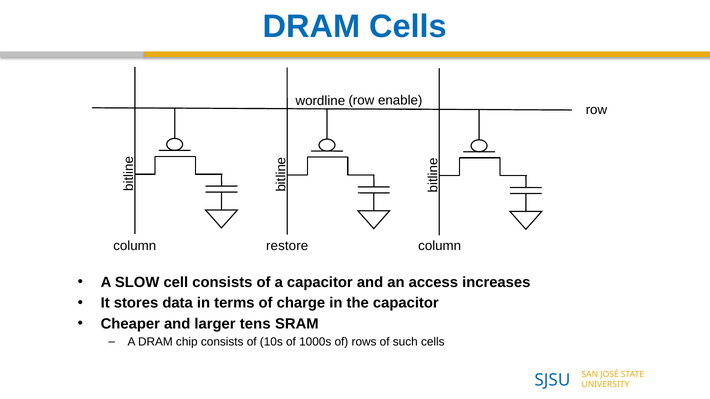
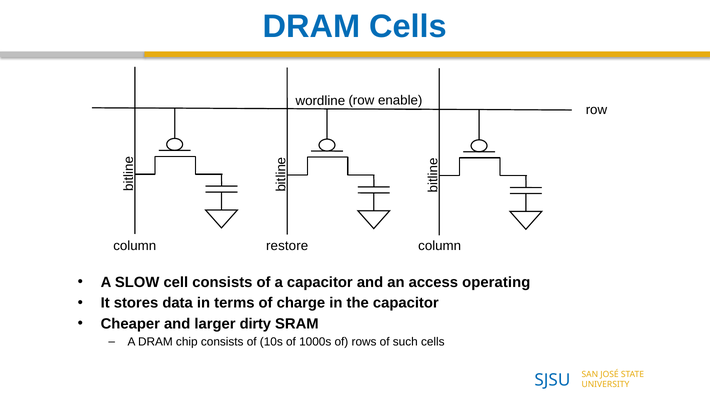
increases: increases -> operating
tens: tens -> dirty
